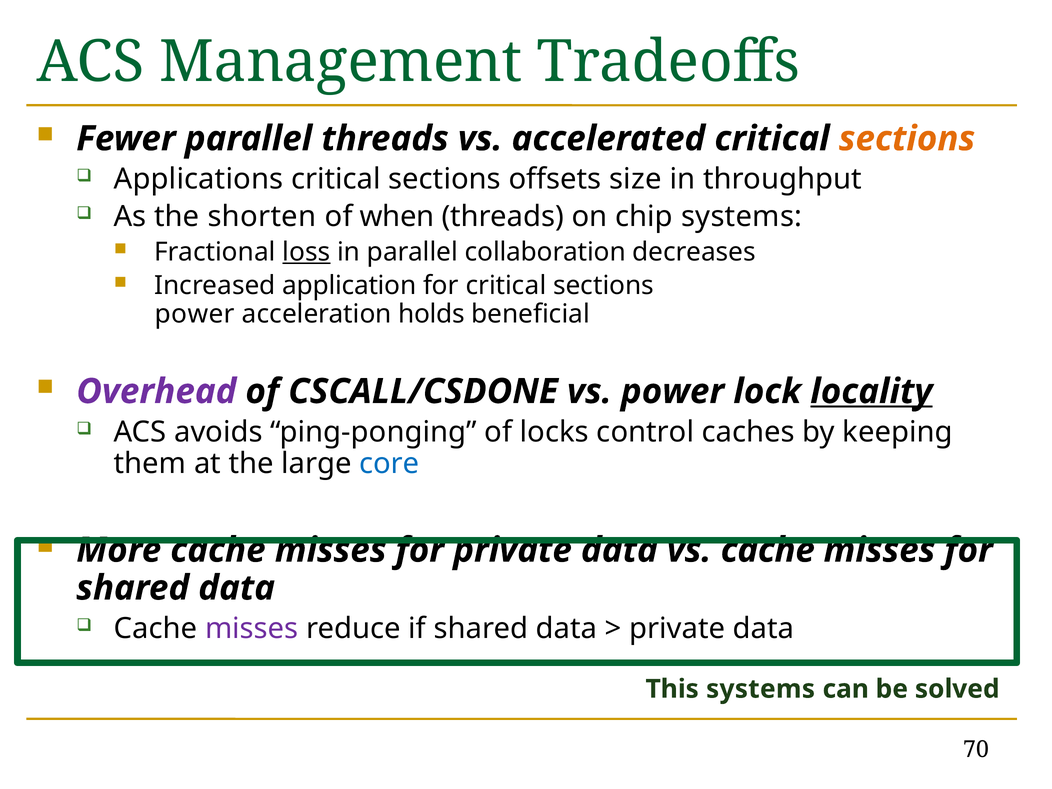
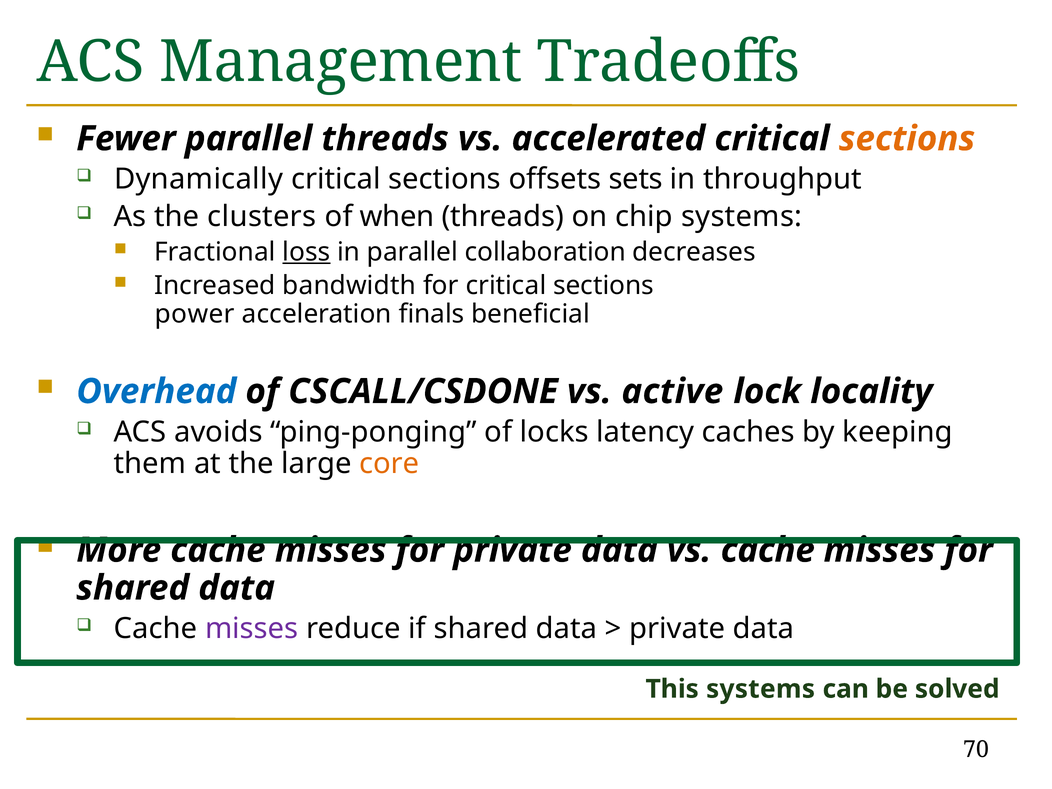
Applications: Applications -> Dynamically
size: size -> sets
shorten: shorten -> clusters
application: application -> bandwidth
holds: holds -> finals
Overhead colour: purple -> blue
vs power: power -> active
locality underline: present -> none
control: control -> latency
core colour: blue -> orange
